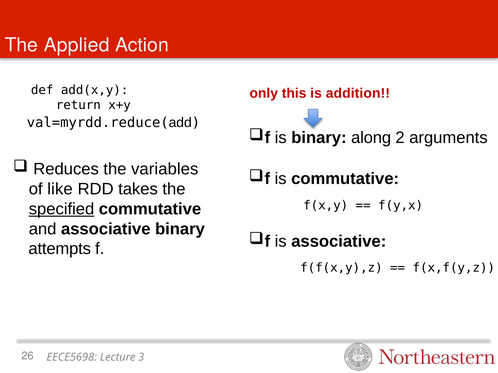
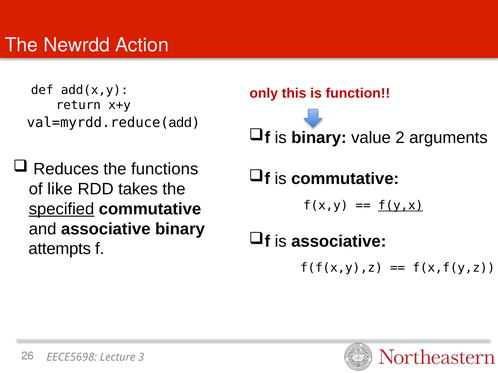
Applied: Applied -> Newrdd
addition: addition -> function
along: along -> value
variables: variables -> functions
f(y,x underline: none -> present
